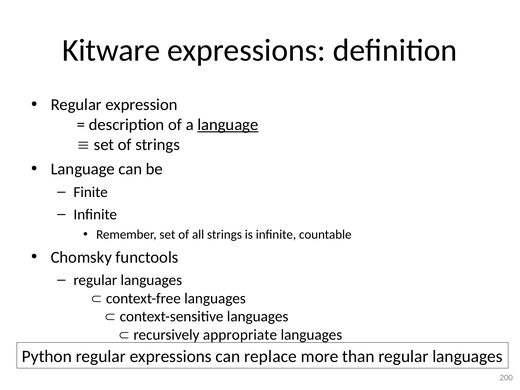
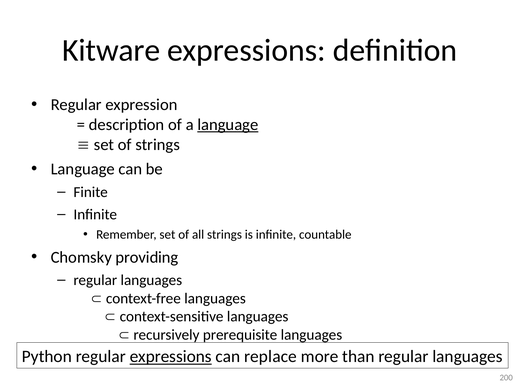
functools: functools -> providing
appropriate: appropriate -> prerequisite
expressions at (171, 357) underline: none -> present
